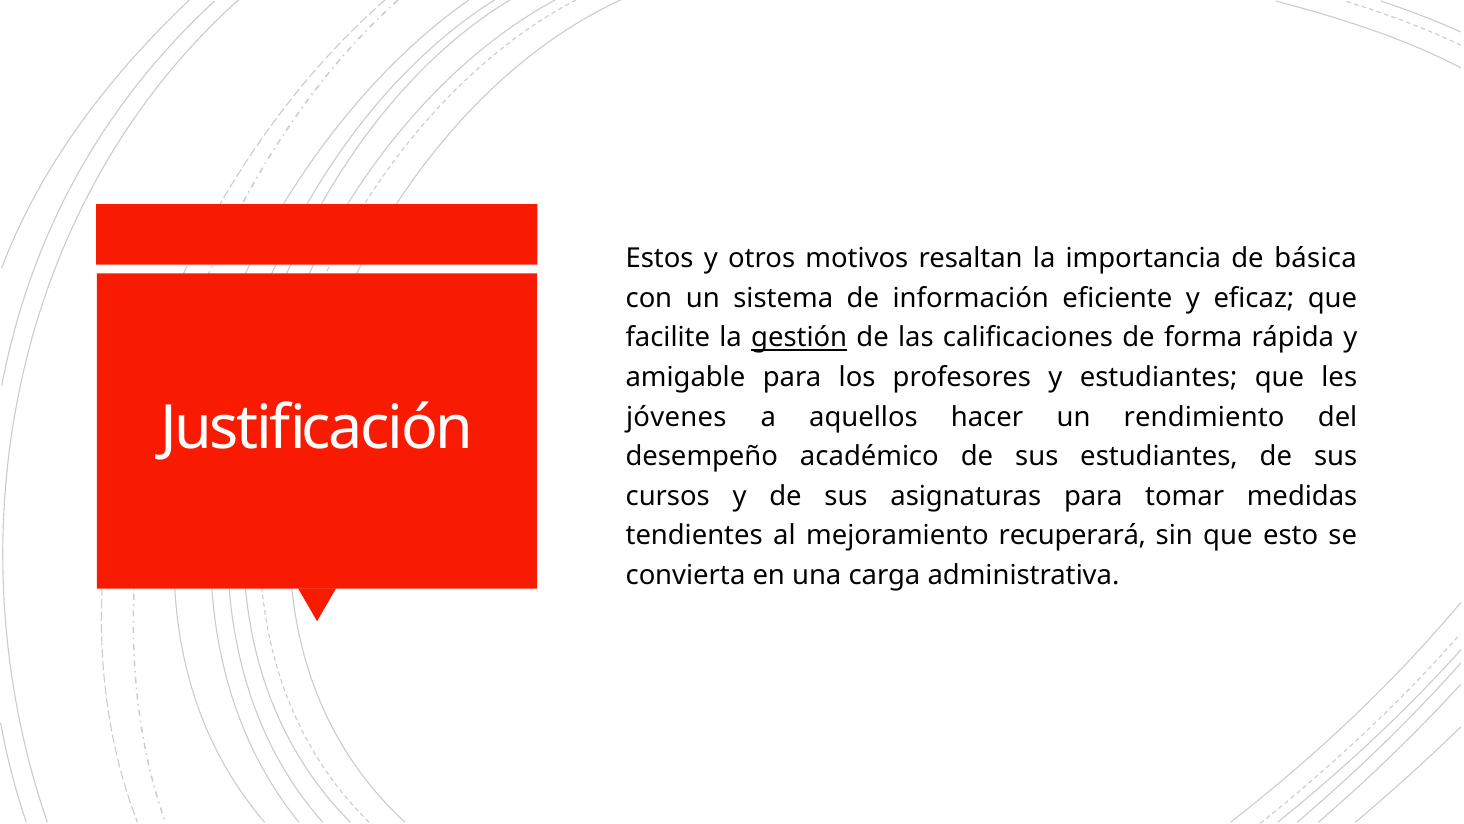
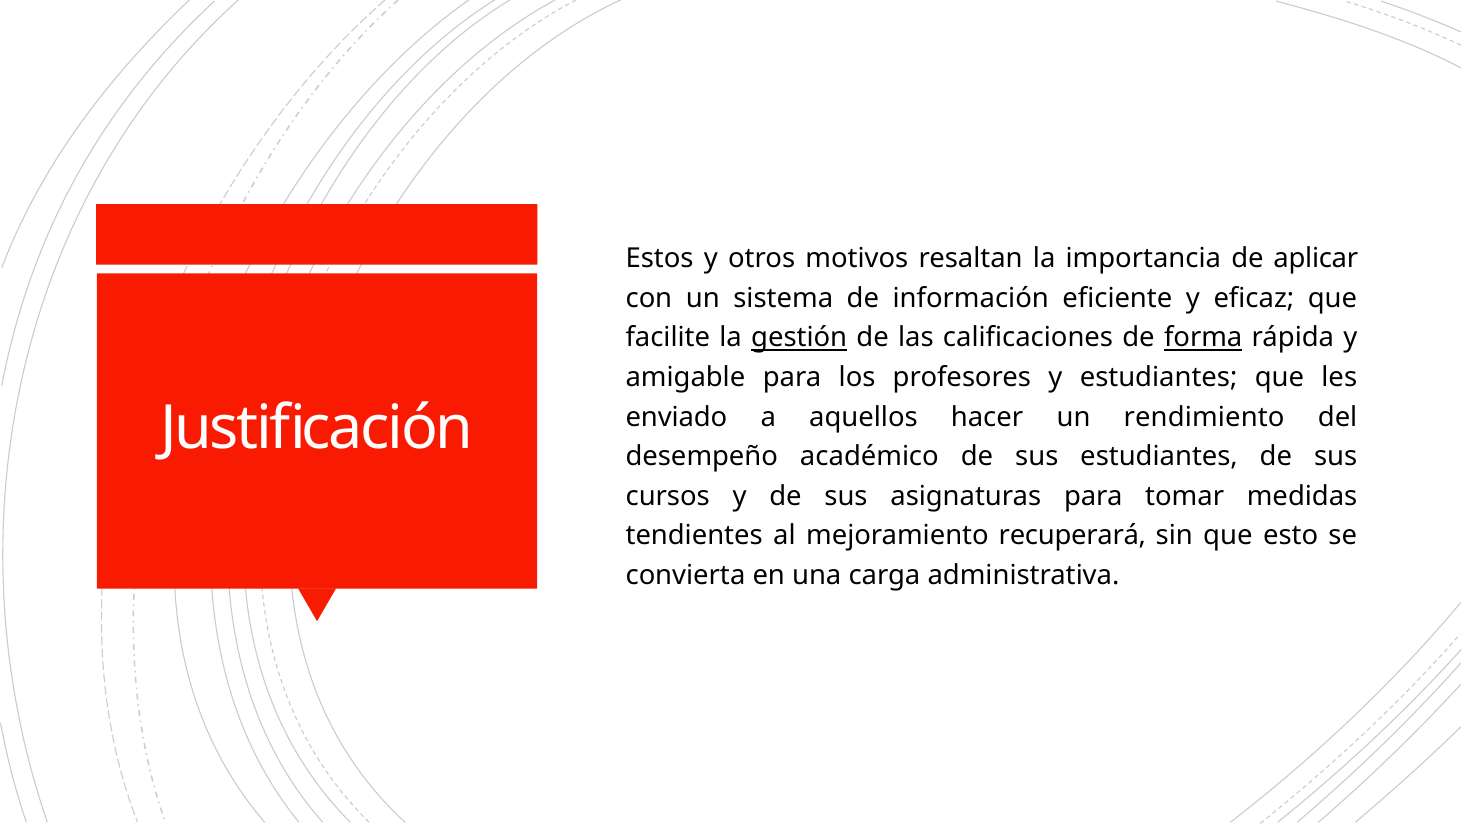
básica: básica -> aplicar
forma underline: none -> present
jóvenes: jóvenes -> enviado
